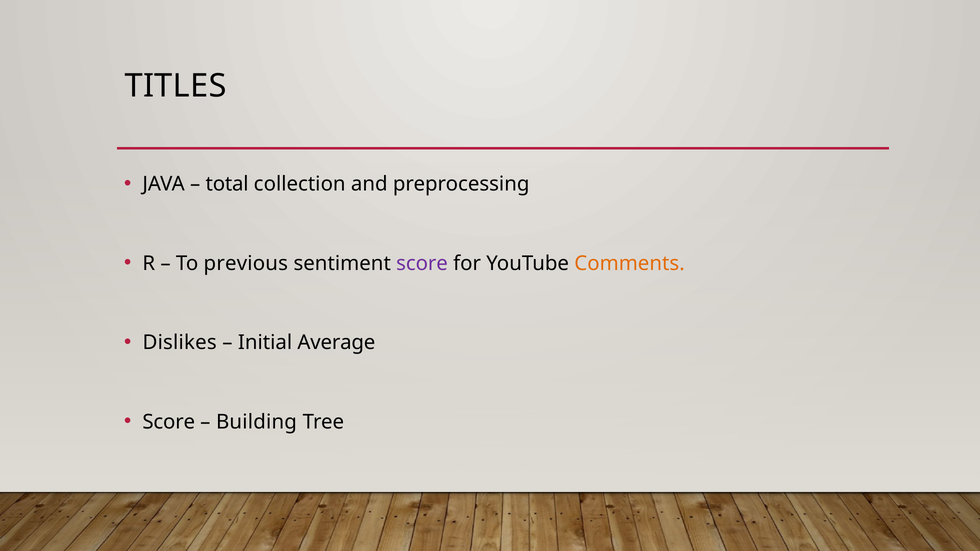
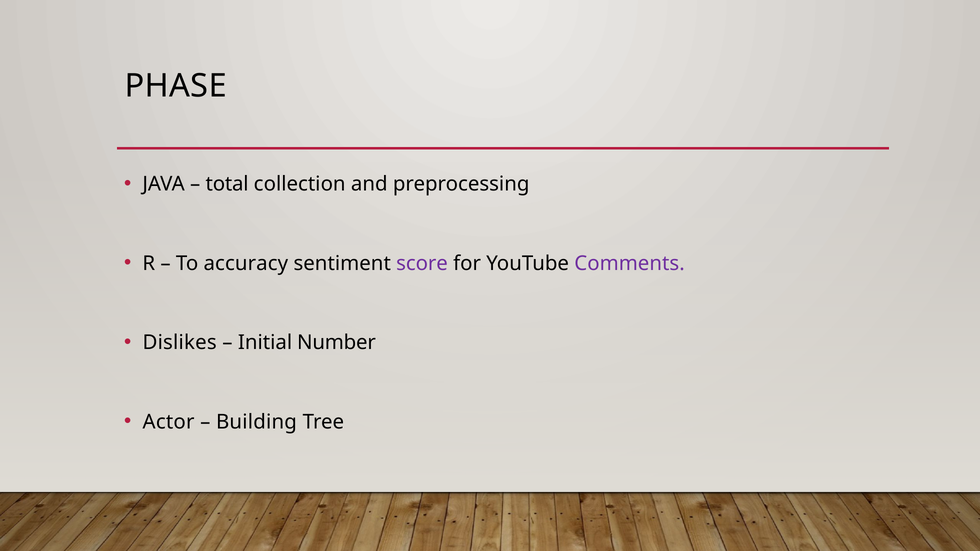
TITLES: TITLES -> PHASE
previous: previous -> accuracy
Comments colour: orange -> purple
Average: Average -> Number
Score at (169, 422): Score -> Actor
